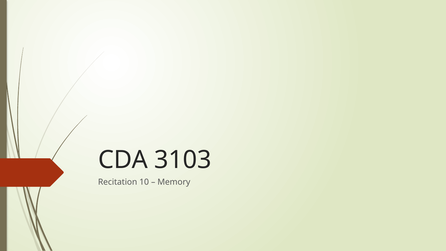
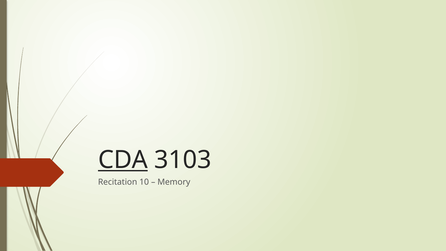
CDA underline: none -> present
